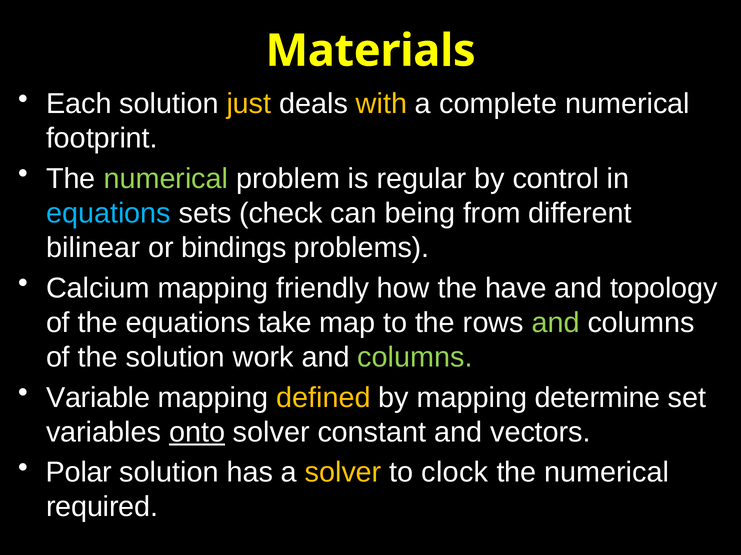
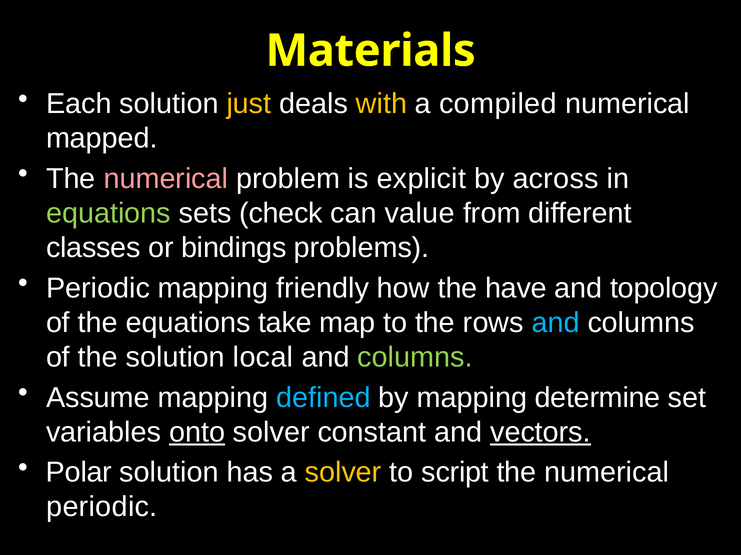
complete: complete -> compiled
footprint: footprint -> mapped
numerical at (166, 179) colour: light green -> pink
regular: regular -> explicit
control: control -> across
equations at (108, 213) colour: light blue -> light green
being: being -> value
bilinear: bilinear -> classes
Calcium at (98, 288): Calcium -> Periodic
and at (556, 323) colour: light green -> light blue
work: work -> local
Variable: Variable -> Assume
defined colour: yellow -> light blue
vectors underline: none -> present
clock: clock -> script
required at (102, 508): required -> periodic
